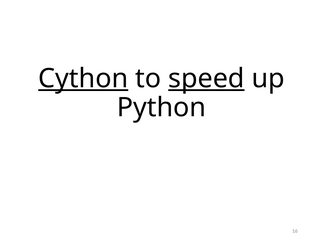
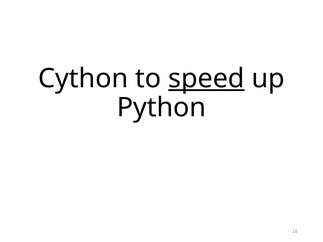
Cython underline: present -> none
